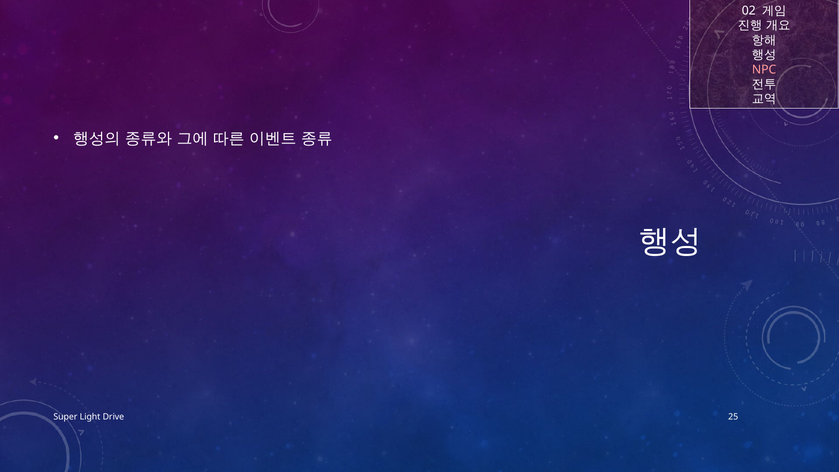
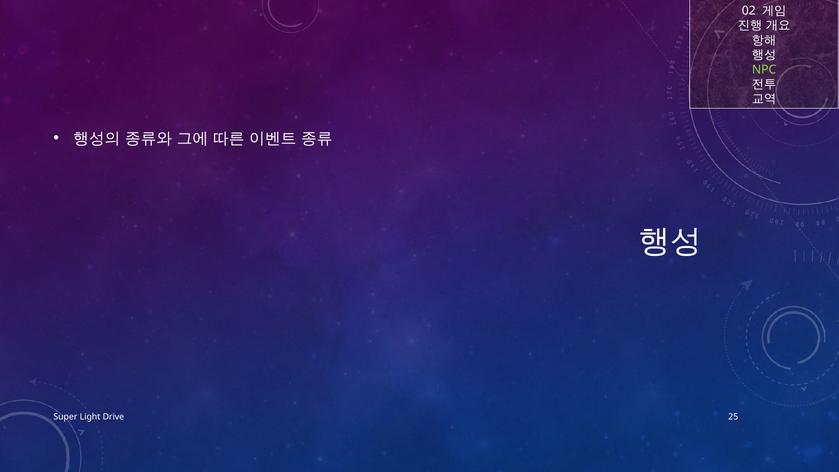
NPC colour: pink -> light green
